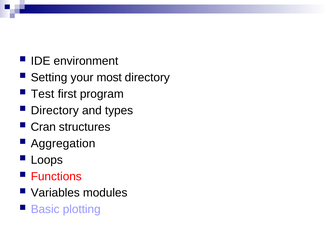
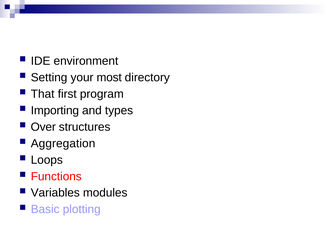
Test: Test -> That
Directory at (55, 110): Directory -> Importing
Cran: Cran -> Over
